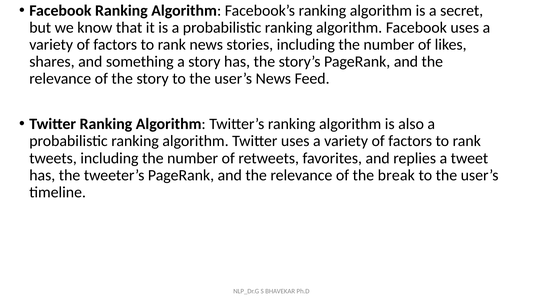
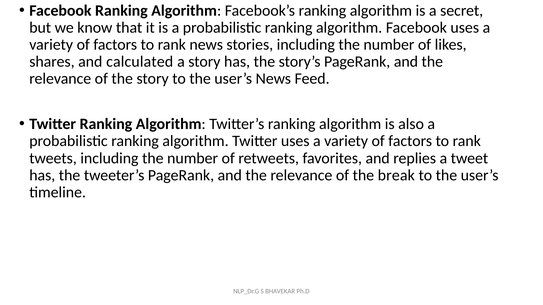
something: something -> calculated
